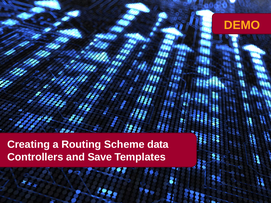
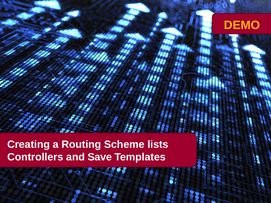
data: data -> lists
